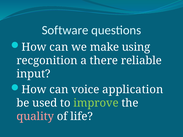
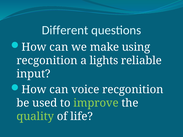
Software: Software -> Different
there: there -> lights
voice application: application -> recgonition
quality colour: pink -> light green
